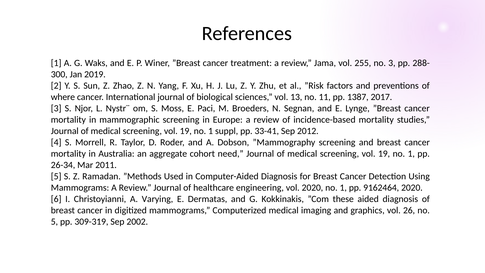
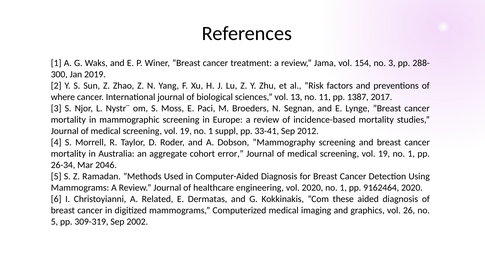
255: 255 -> 154
need: need -> error
2011: 2011 -> 2046
Varying: Varying -> Related
